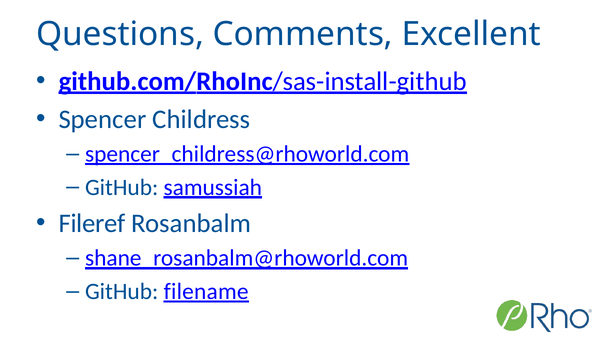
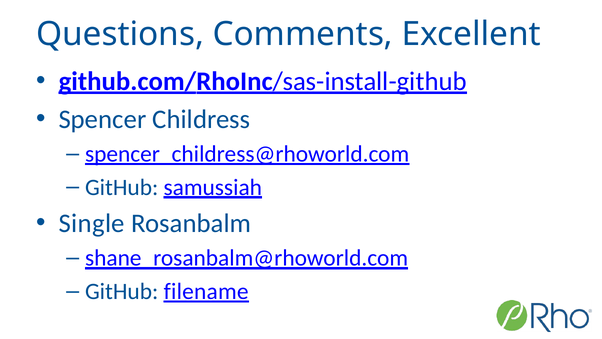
Fileref: Fileref -> Single
